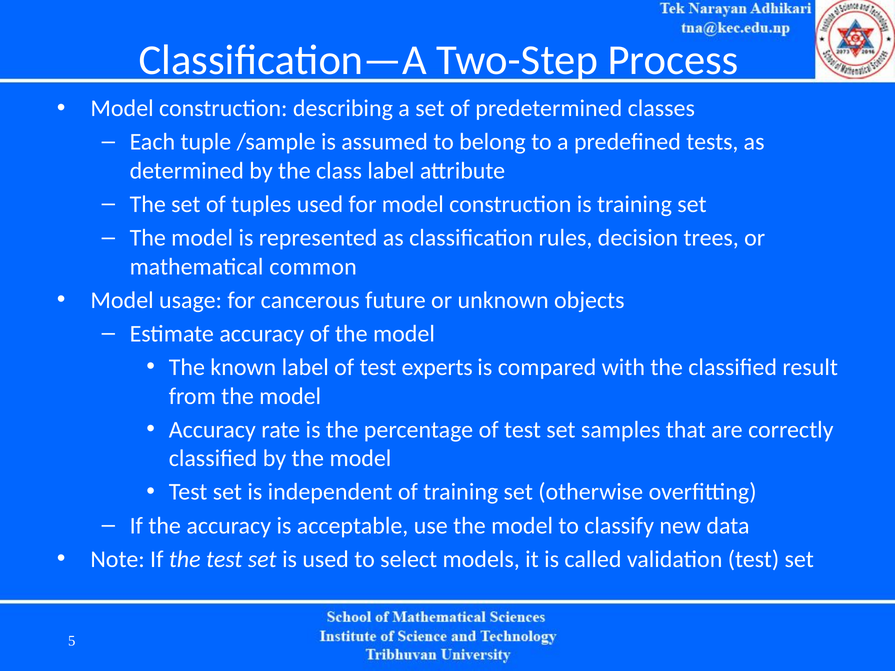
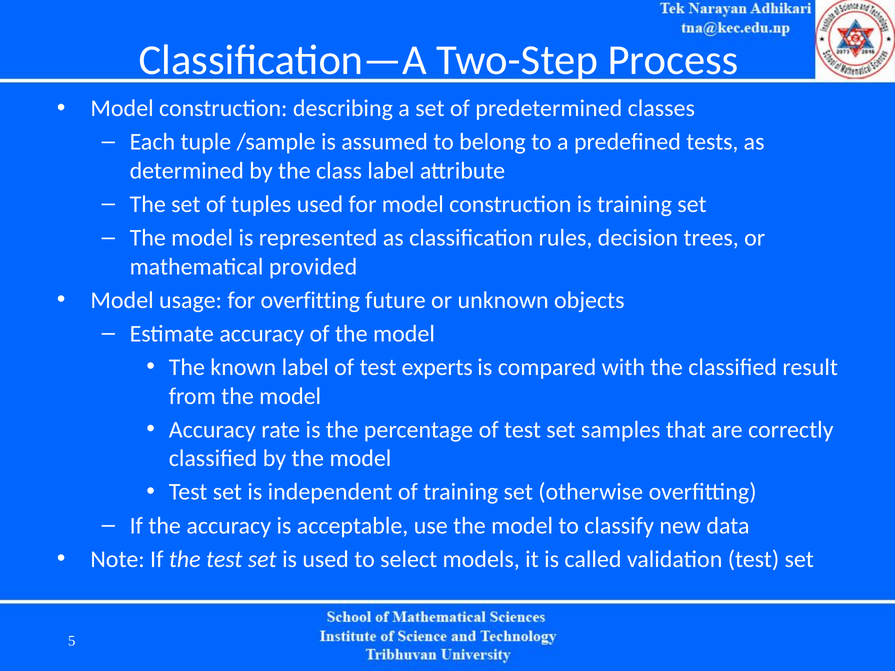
common: common -> provided
for cancerous: cancerous -> overfitting
